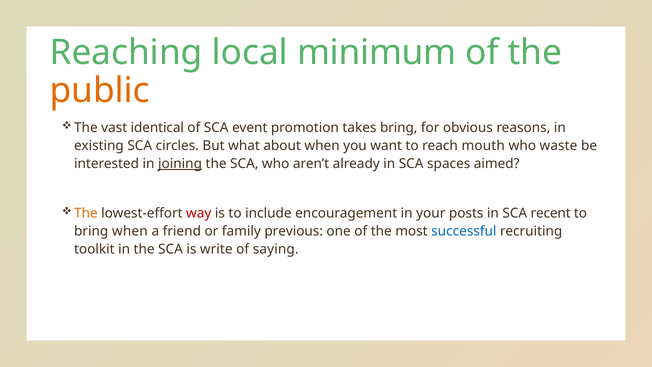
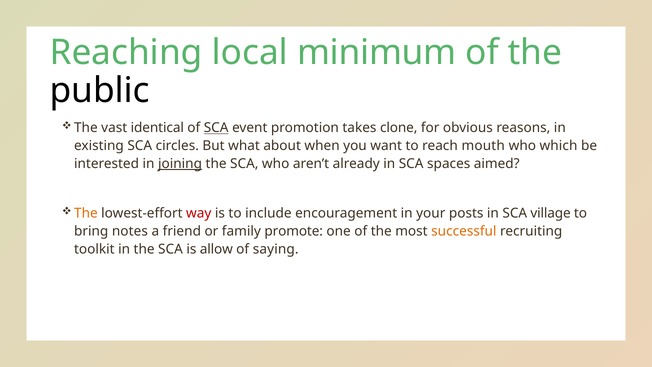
public colour: orange -> black
SCA at (216, 128) underline: none -> present
takes bring: bring -> clone
waste: waste -> which
recent: recent -> village
bring when: when -> notes
previous: previous -> promote
successful colour: blue -> orange
write: write -> allow
